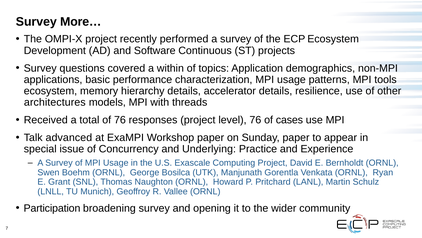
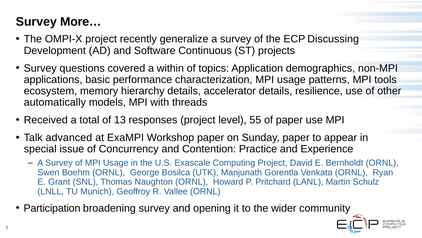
performed: performed -> generalize
ECP Ecosystem: Ecosystem -> Discussing
architectures: architectures -> automatically
of 76: 76 -> 13
level 76: 76 -> 55
of cases: cases -> paper
Underlying: Underlying -> Contention
